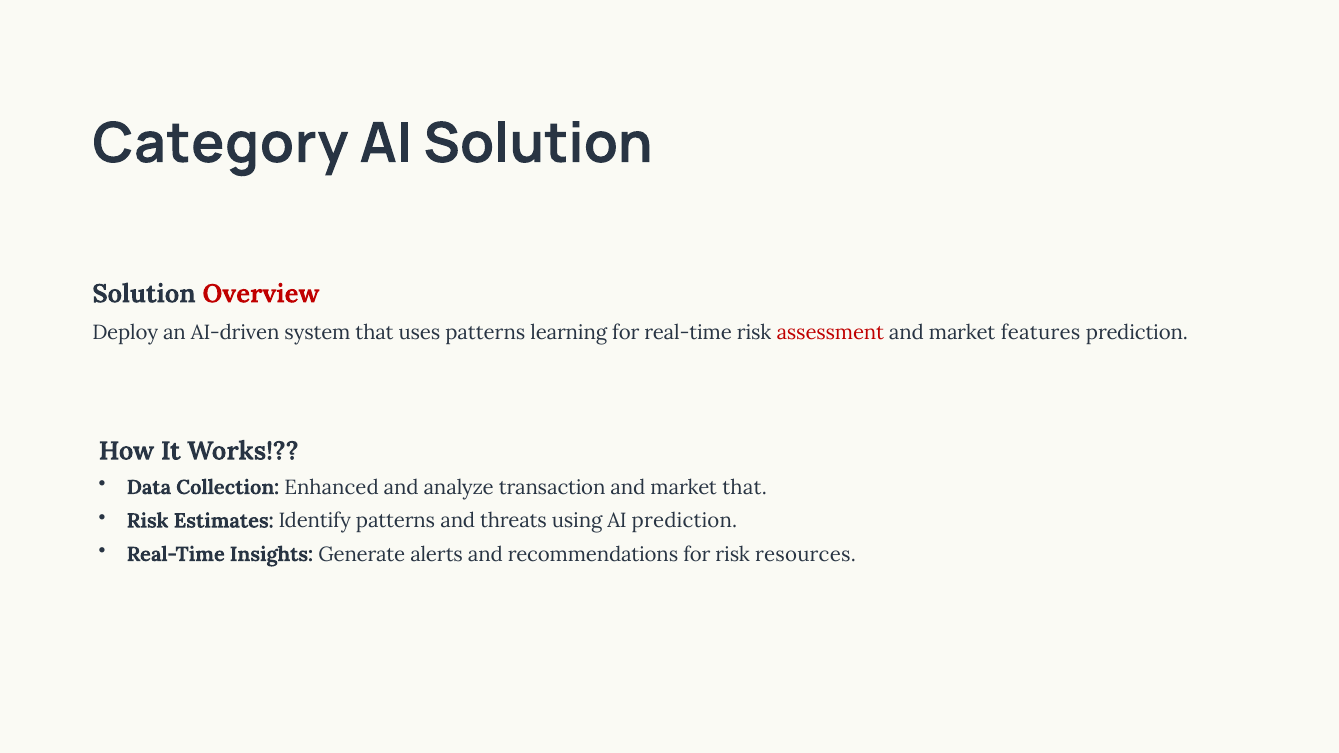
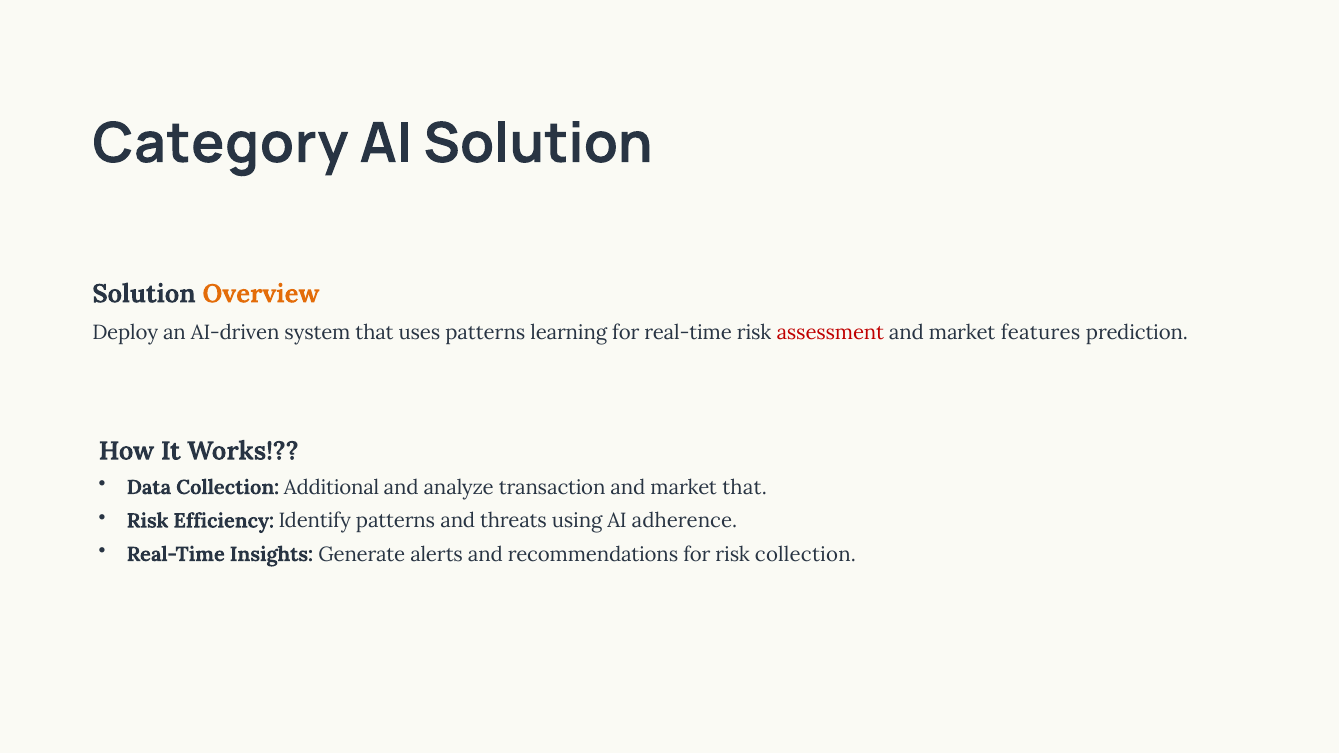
Overview colour: red -> orange
Enhanced: Enhanced -> Additional
Estimates: Estimates -> Efficiency
AI prediction: prediction -> adherence
risk resources: resources -> collection
